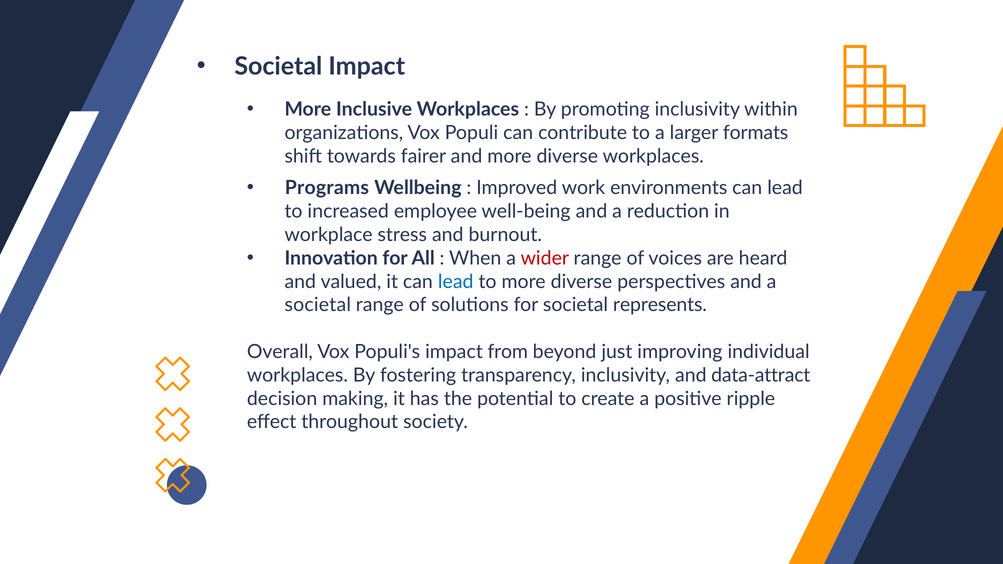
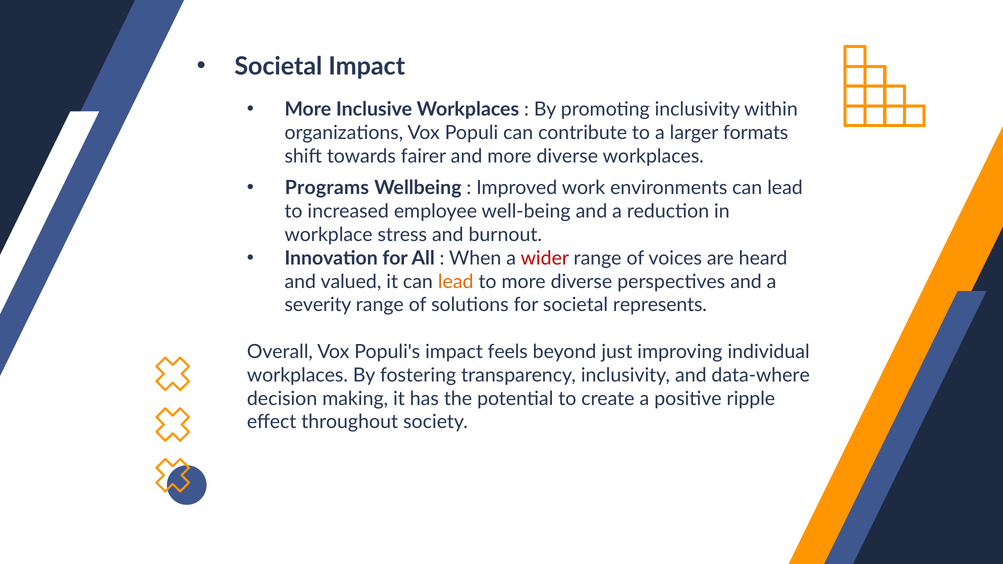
lead at (456, 282) colour: blue -> orange
societal at (318, 305): societal -> severity
from: from -> feels
data-attract: data-attract -> data-where
